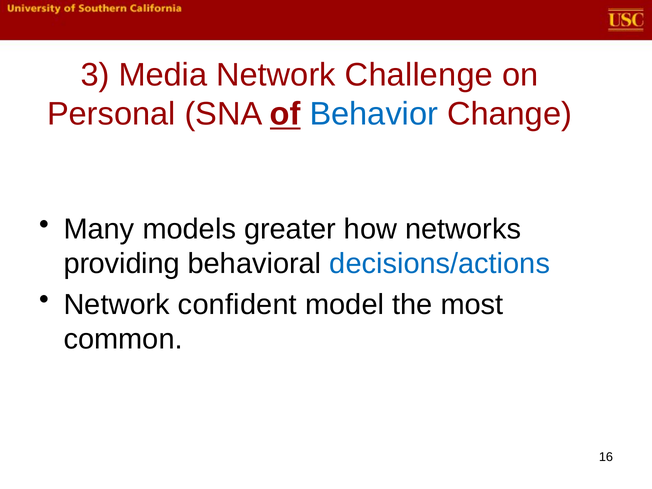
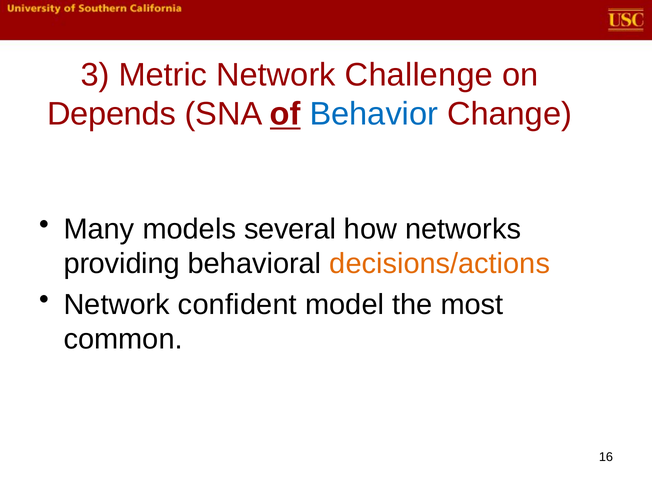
Media: Media -> Metric
Personal: Personal -> Depends
greater: greater -> several
decisions/actions colour: blue -> orange
